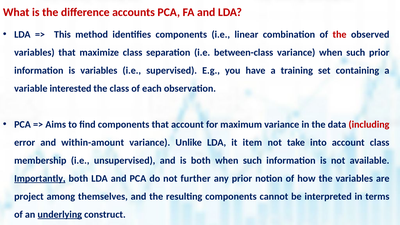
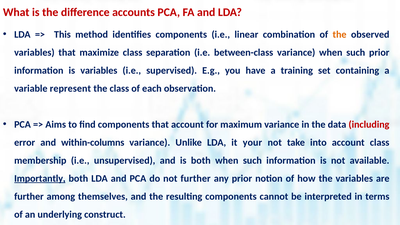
the at (340, 34) colour: red -> orange
interested: interested -> represent
within-amount: within-amount -> within-columns
item: item -> your
project at (29, 196): project -> further
underlying underline: present -> none
